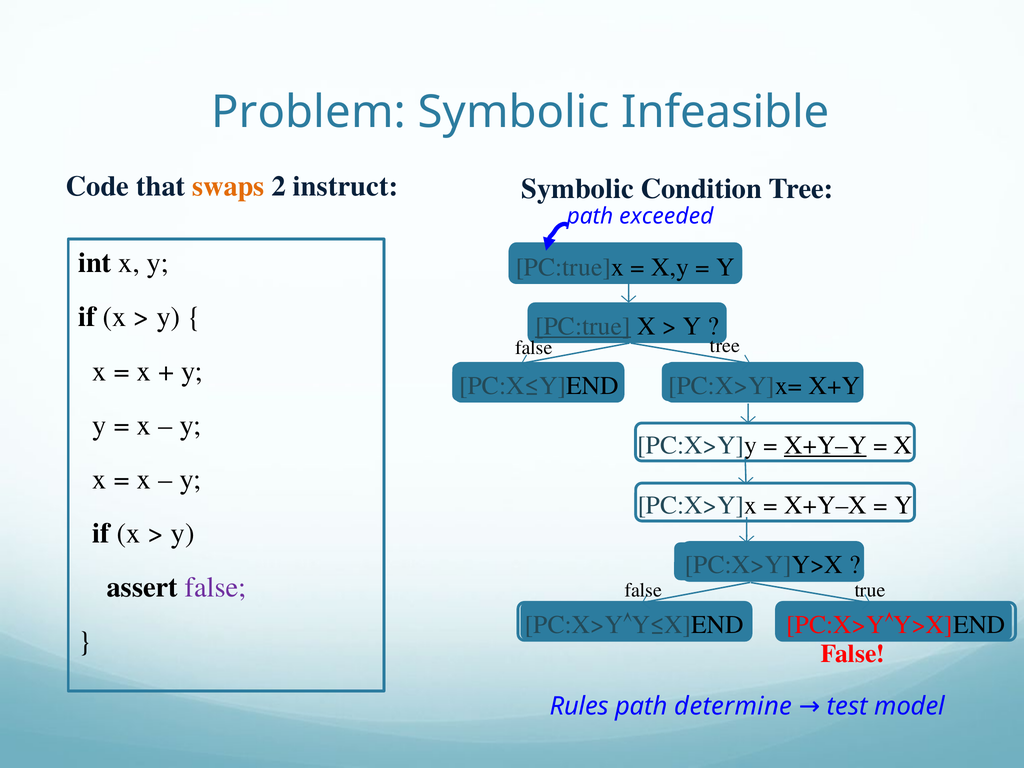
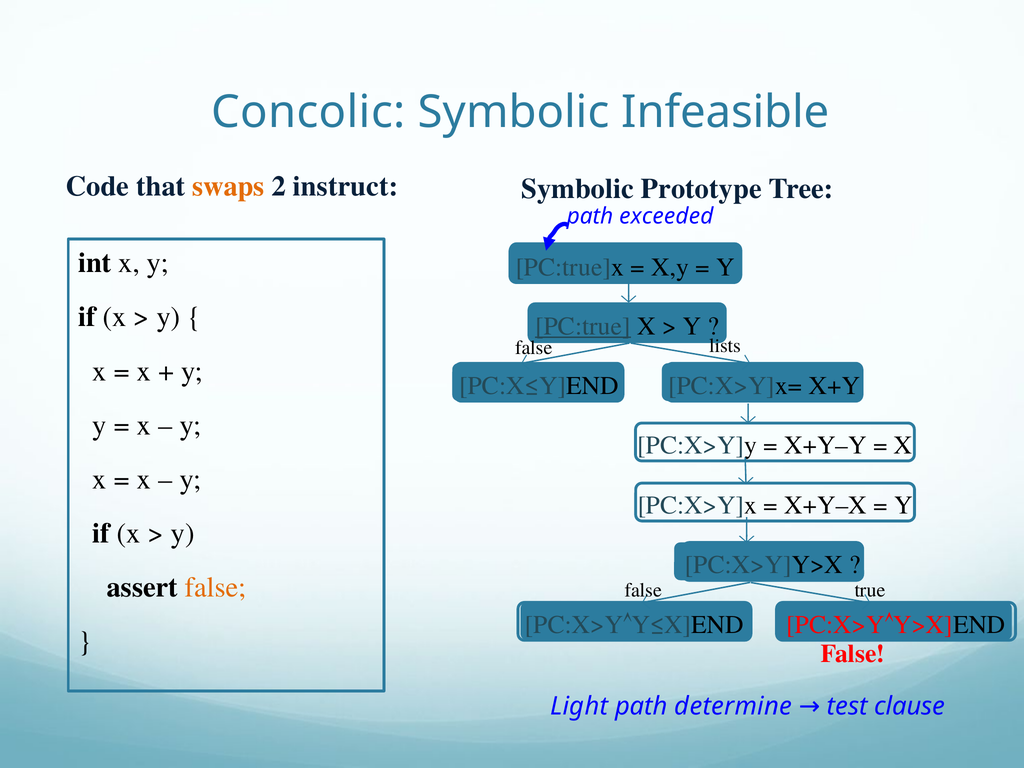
Problem: Problem -> Concolic
Condition: Condition -> Prototype
false tree: tree -> lists
X+Y–Y underline: present -> none
false at (216, 587) colour: purple -> orange
Rules: Rules -> Light
model: model -> clause
